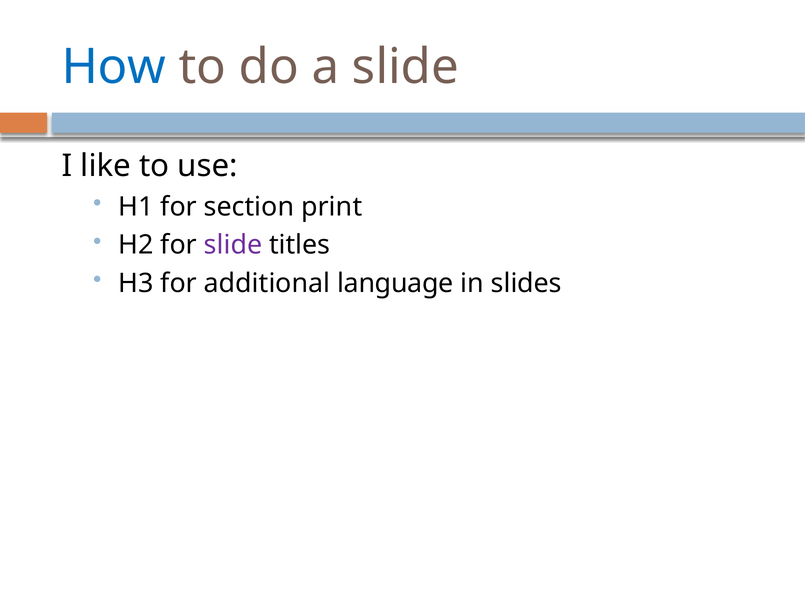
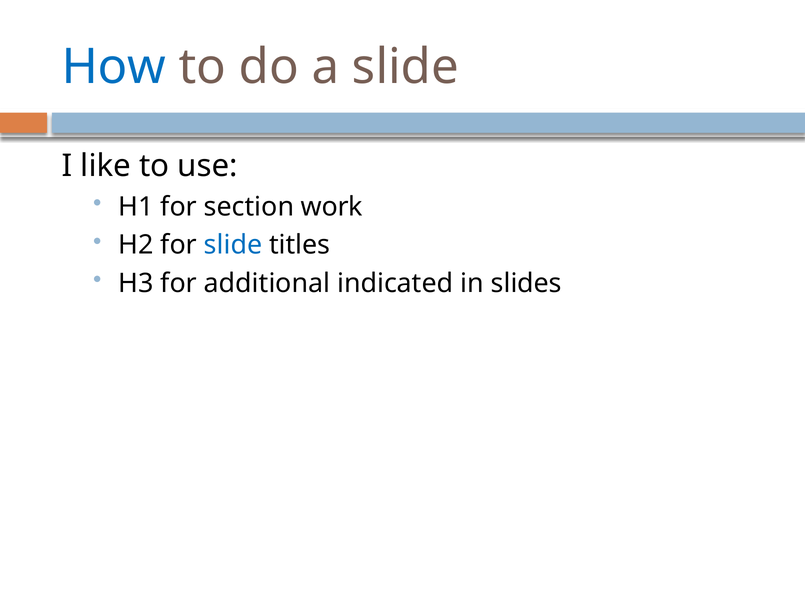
print: print -> work
slide at (233, 245) colour: purple -> blue
language: language -> indicated
